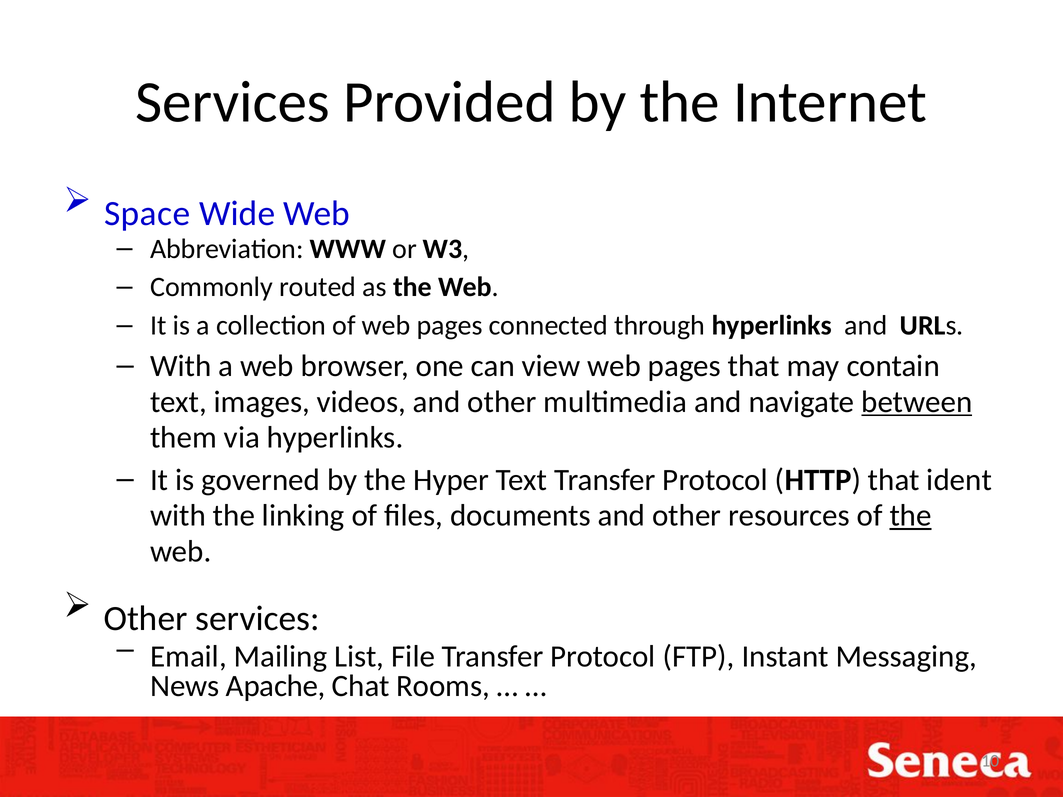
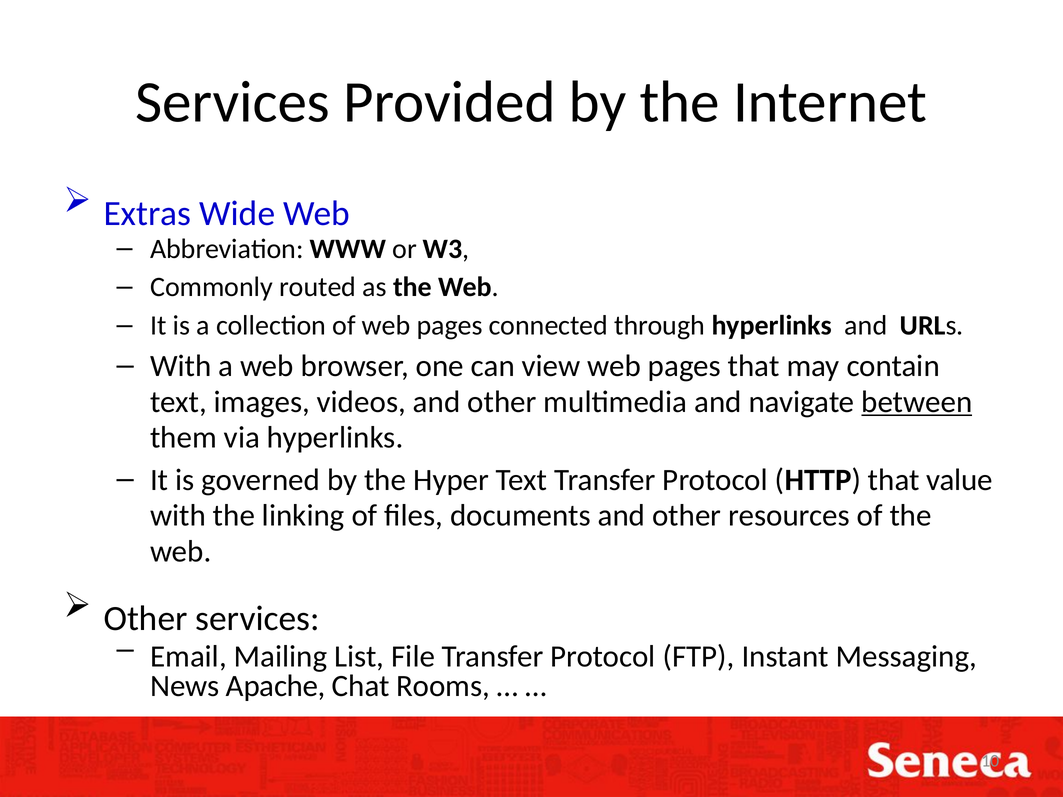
Space: Space -> Extras
ident: ident -> value
the at (911, 516) underline: present -> none
